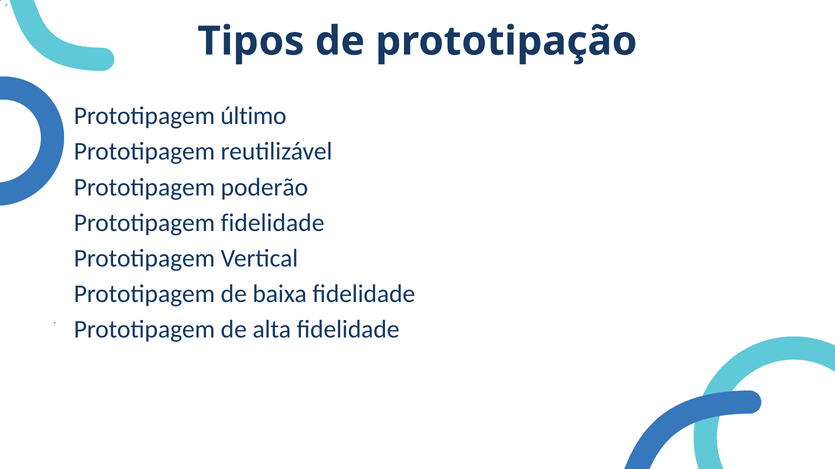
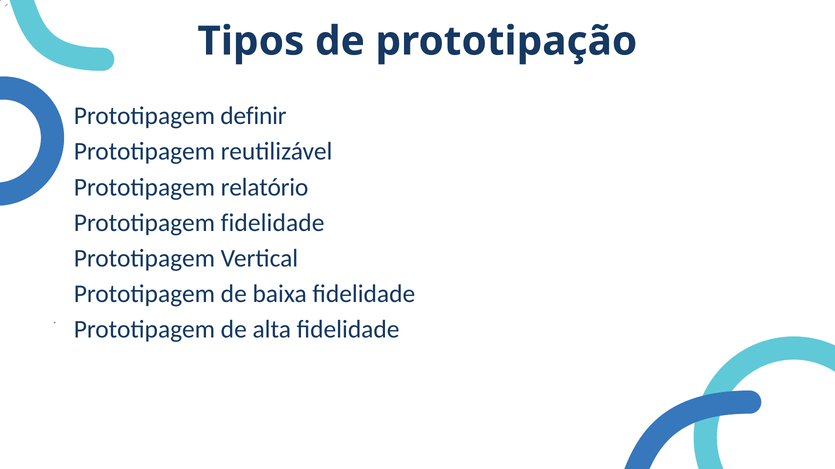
último: último -> definir
poderão: poderão -> relatório
